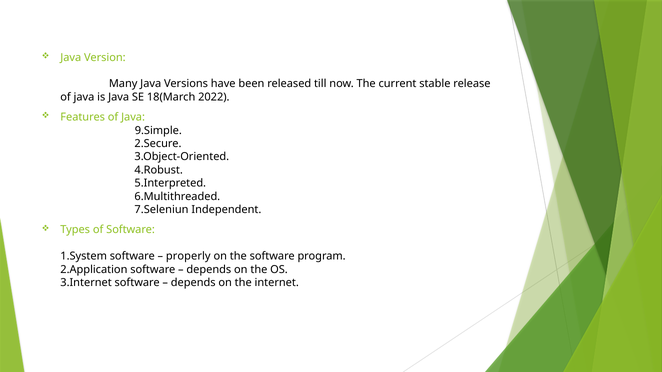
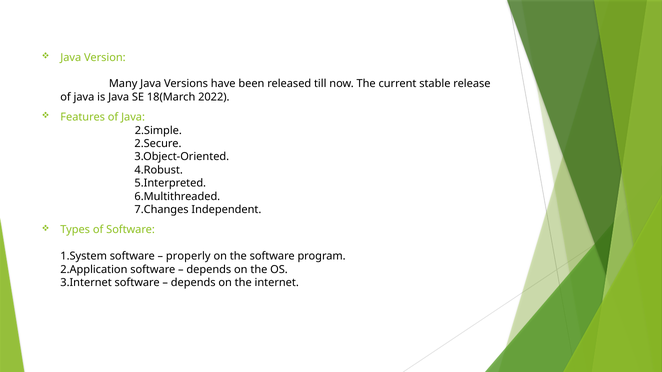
9.Simple: 9.Simple -> 2.Simple
7.Seleniun: 7.Seleniun -> 7.Changes
